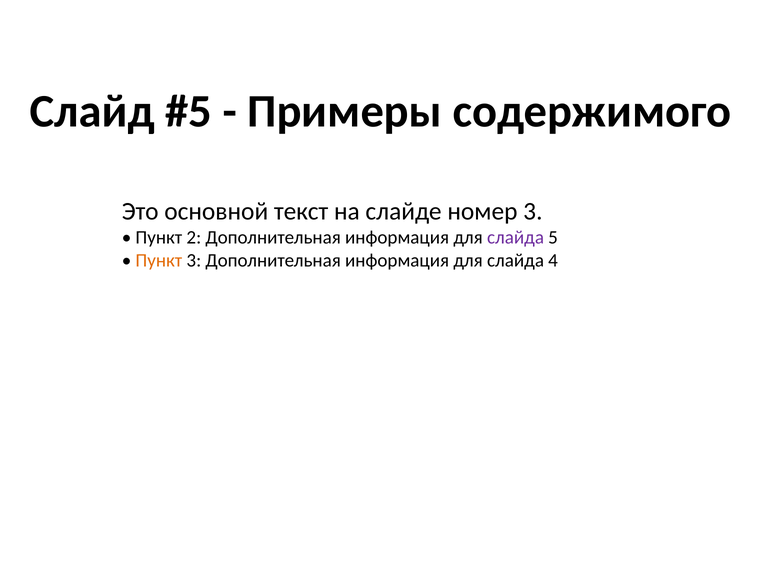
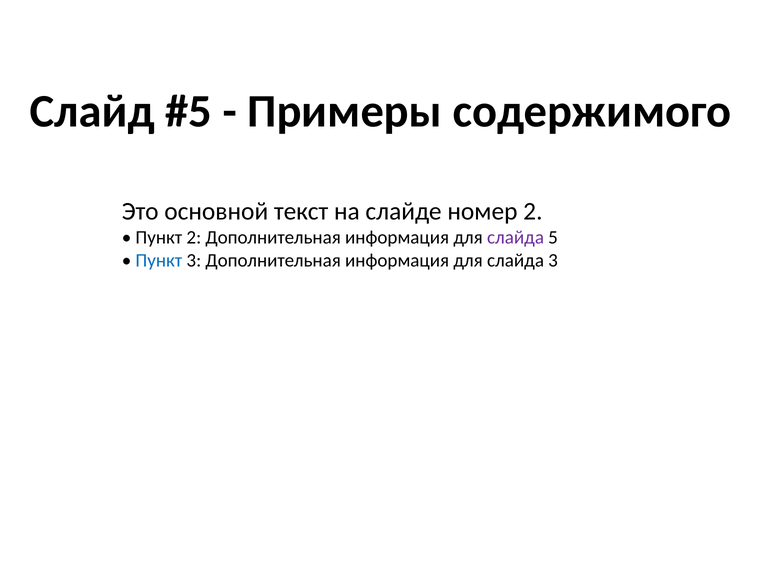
номер 3: 3 -> 2
Пункт at (159, 260) colour: orange -> blue
слайда 4: 4 -> 3
